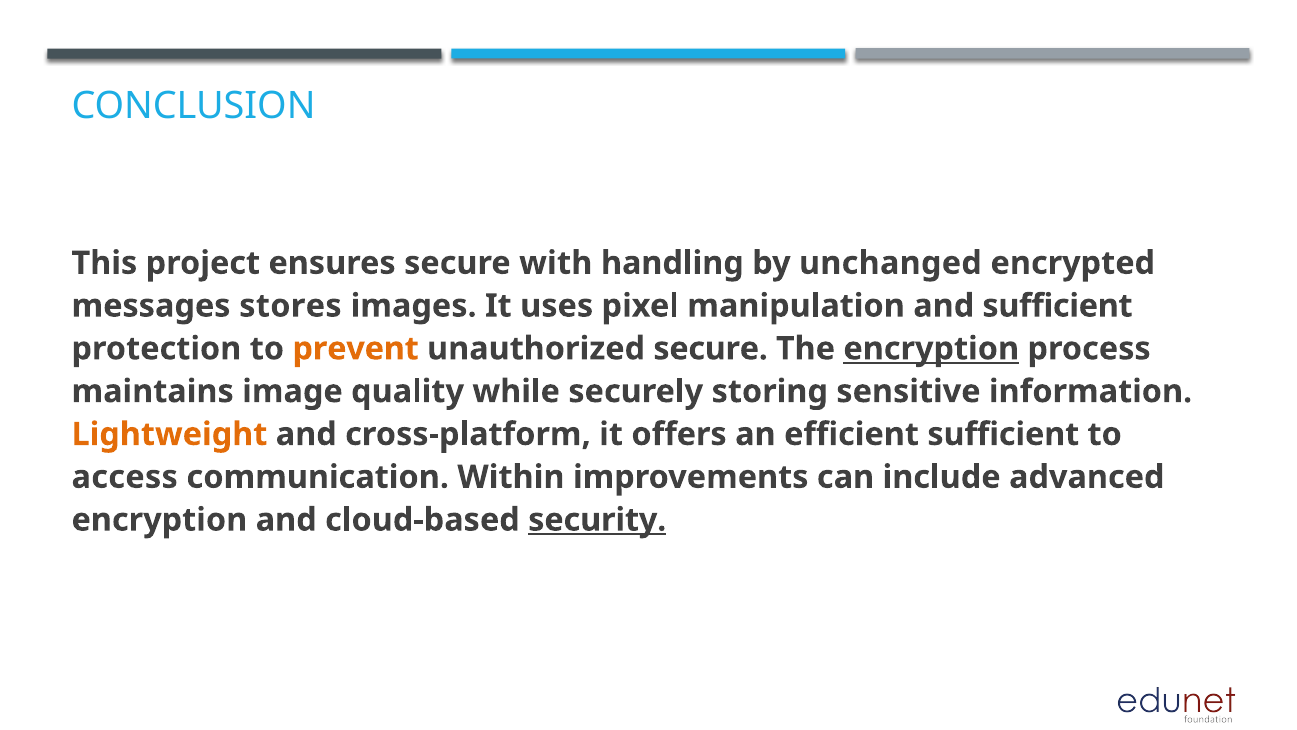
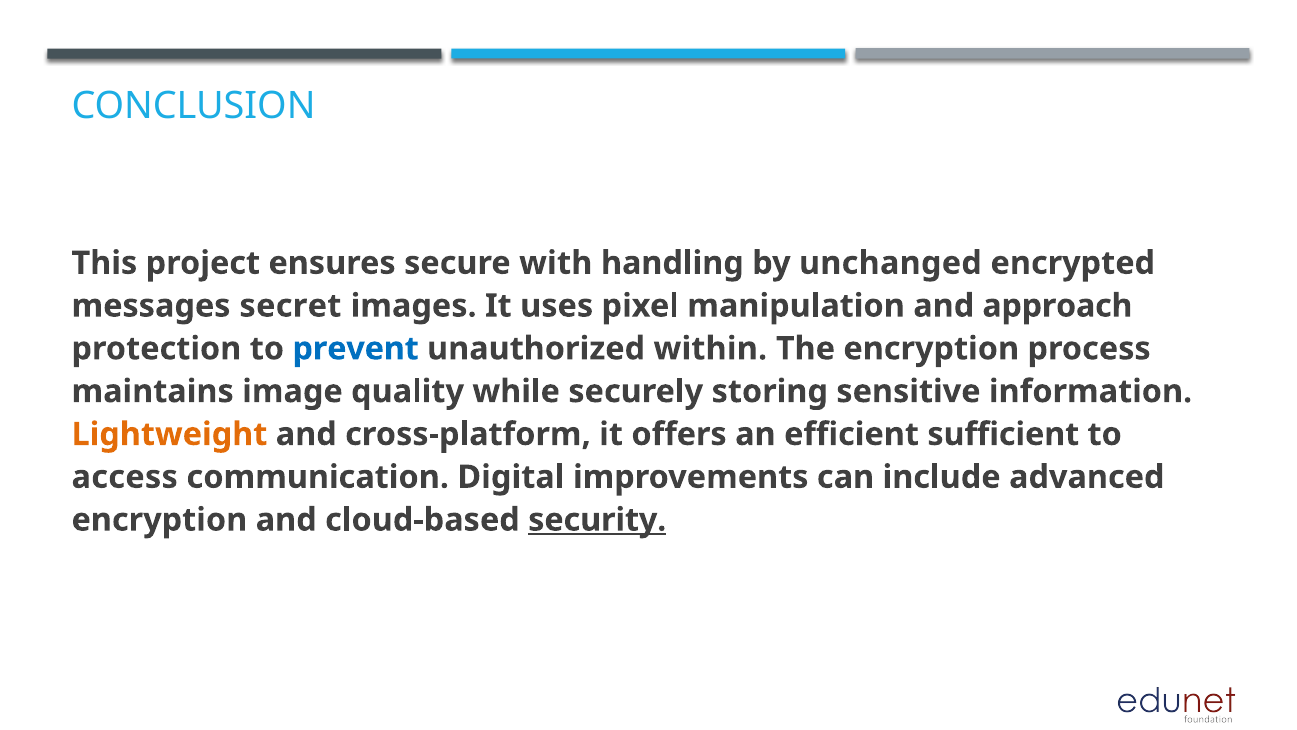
stores: stores -> secret
and sufficient: sufficient -> approach
prevent colour: orange -> blue
unauthorized secure: secure -> within
encryption at (931, 348) underline: present -> none
Within: Within -> Digital
